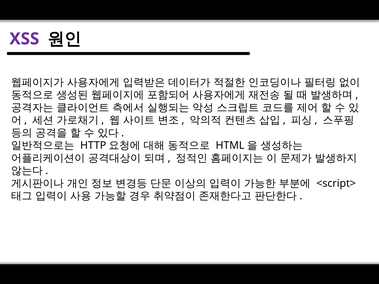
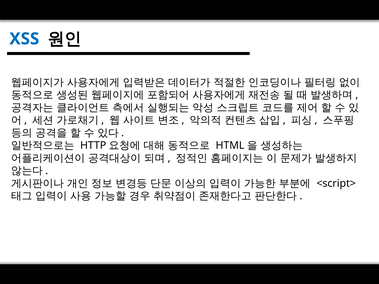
XSS colour: purple -> blue
